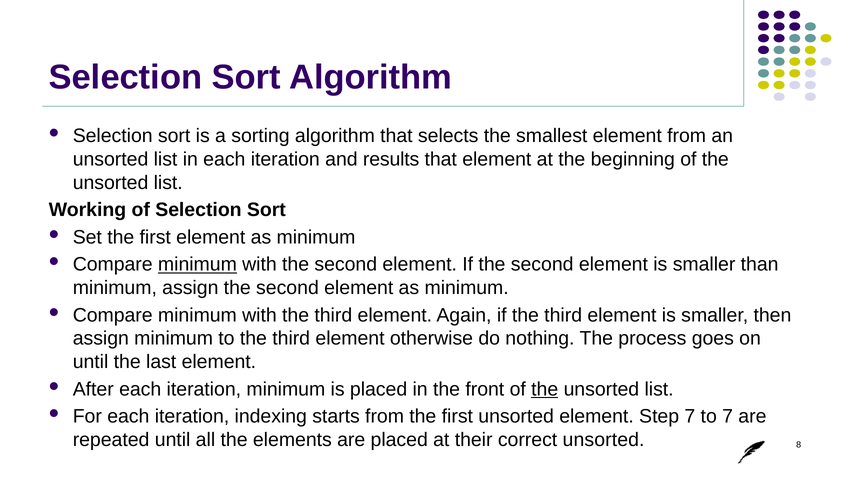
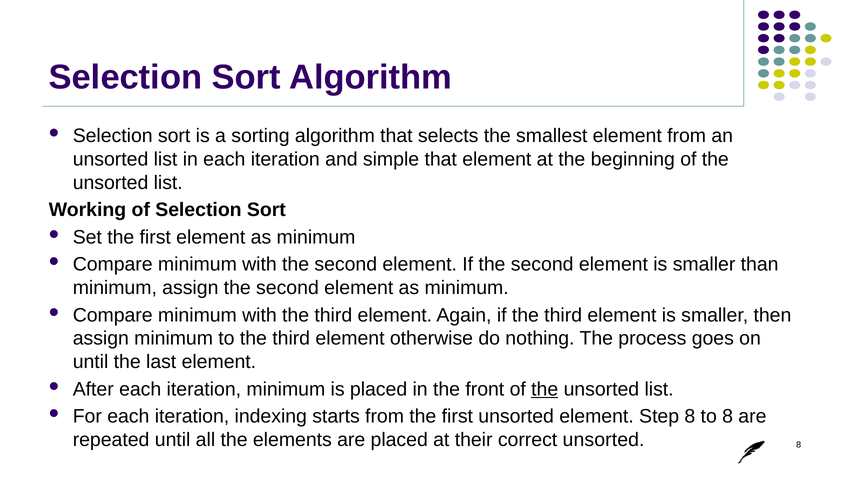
results: results -> simple
minimum at (197, 265) underline: present -> none
Step 7: 7 -> 8
to 7: 7 -> 8
